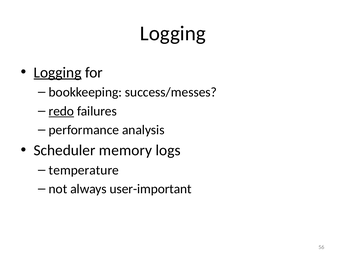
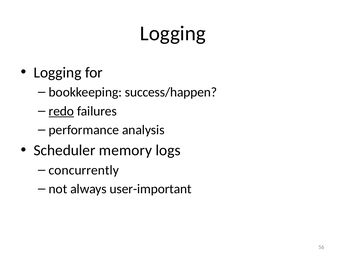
Logging at (58, 72) underline: present -> none
success/messes: success/messes -> success/happen
temperature: temperature -> concurrently
